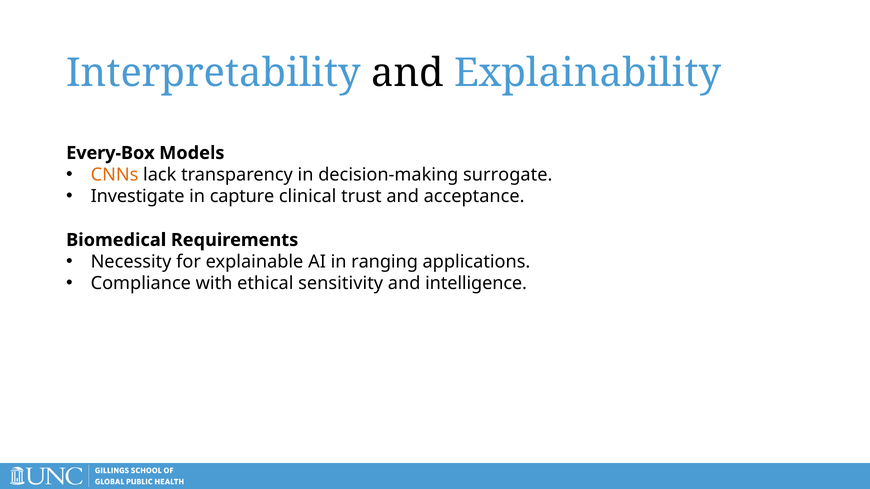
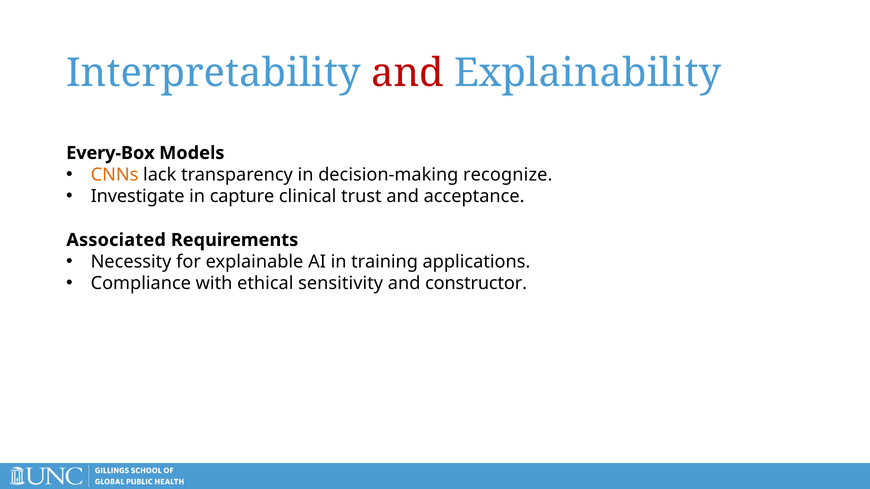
and at (407, 73) colour: black -> red
surrogate: surrogate -> recognize
Biomedical: Biomedical -> Associated
ranging: ranging -> training
intelligence: intelligence -> constructor
